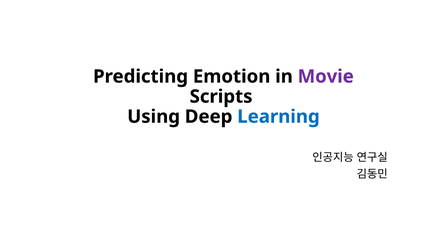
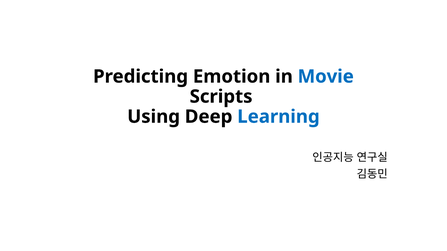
Movie colour: purple -> blue
